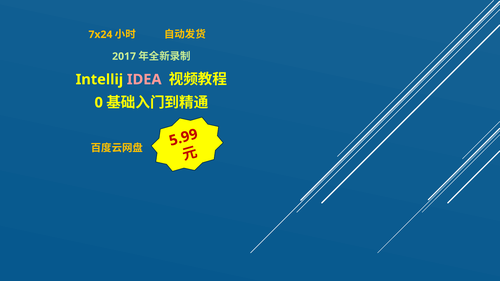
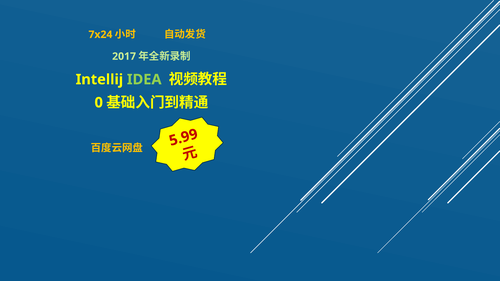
IDEA colour: pink -> light green
